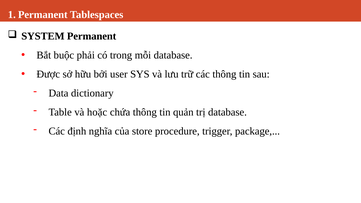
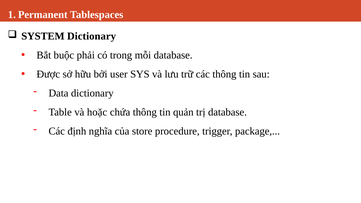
SYSTEM Permanent: Permanent -> Dictionary
